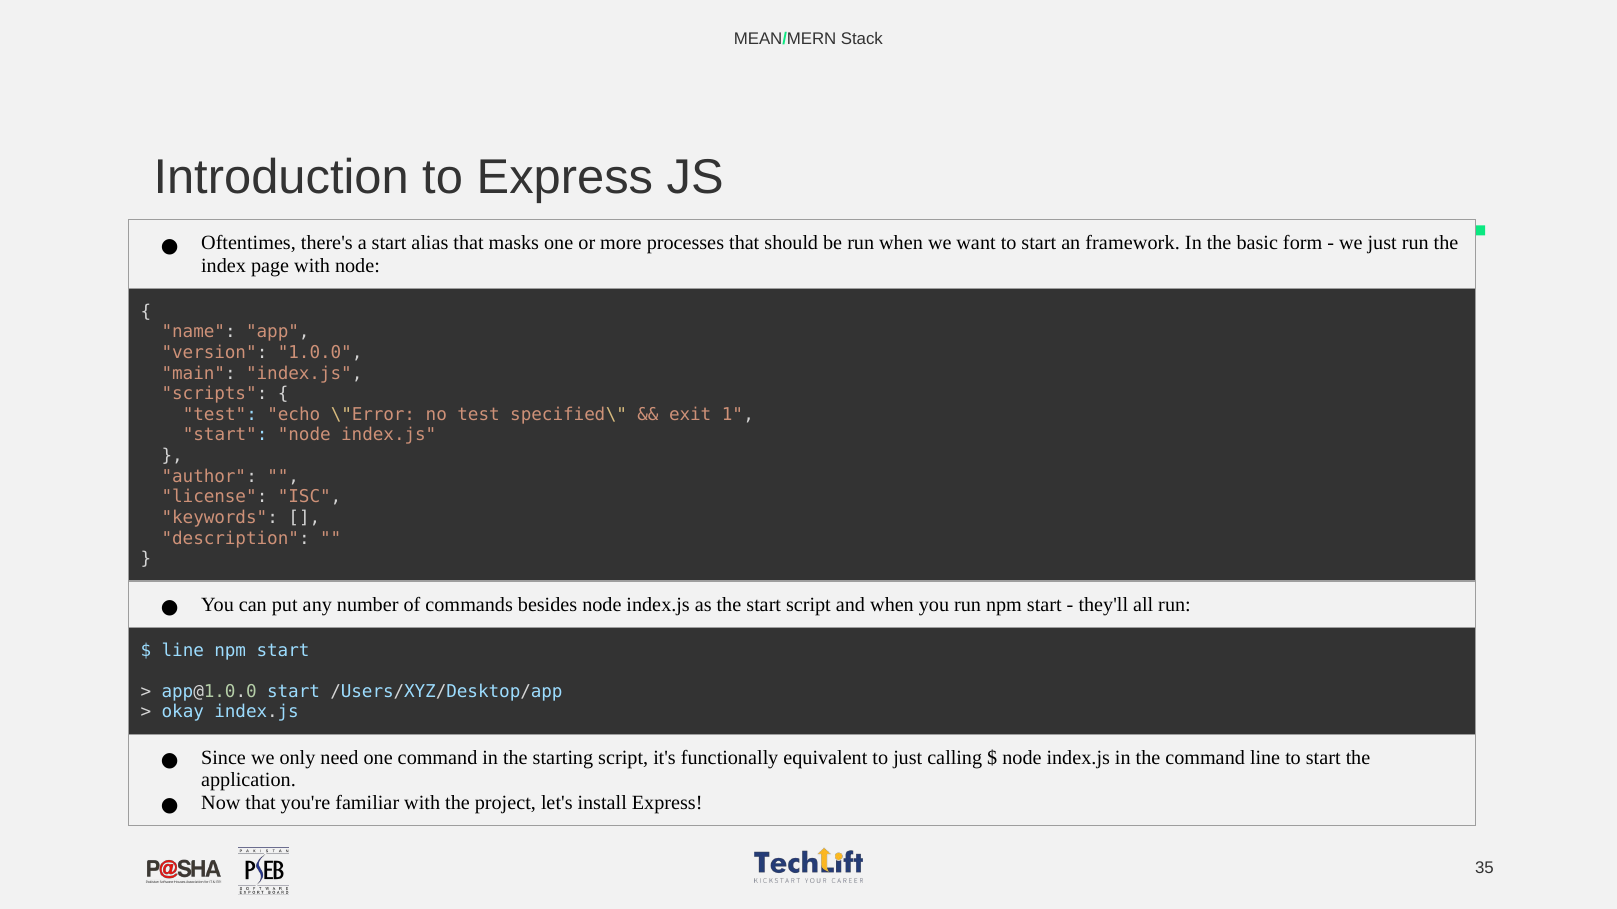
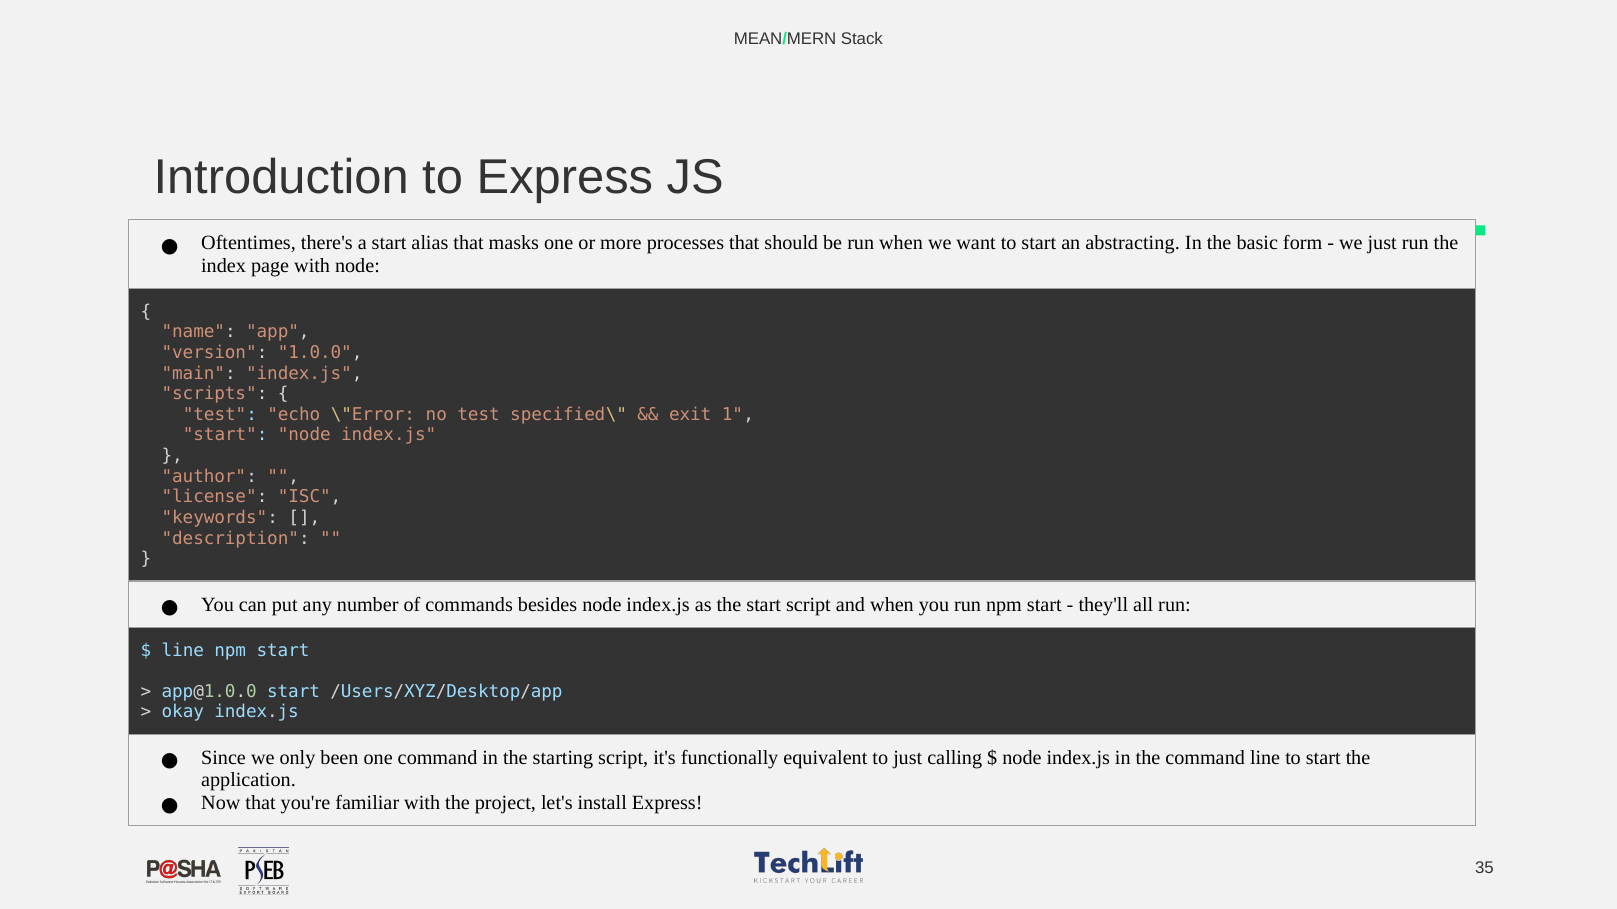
framework: framework -> abstracting
need: need -> been
